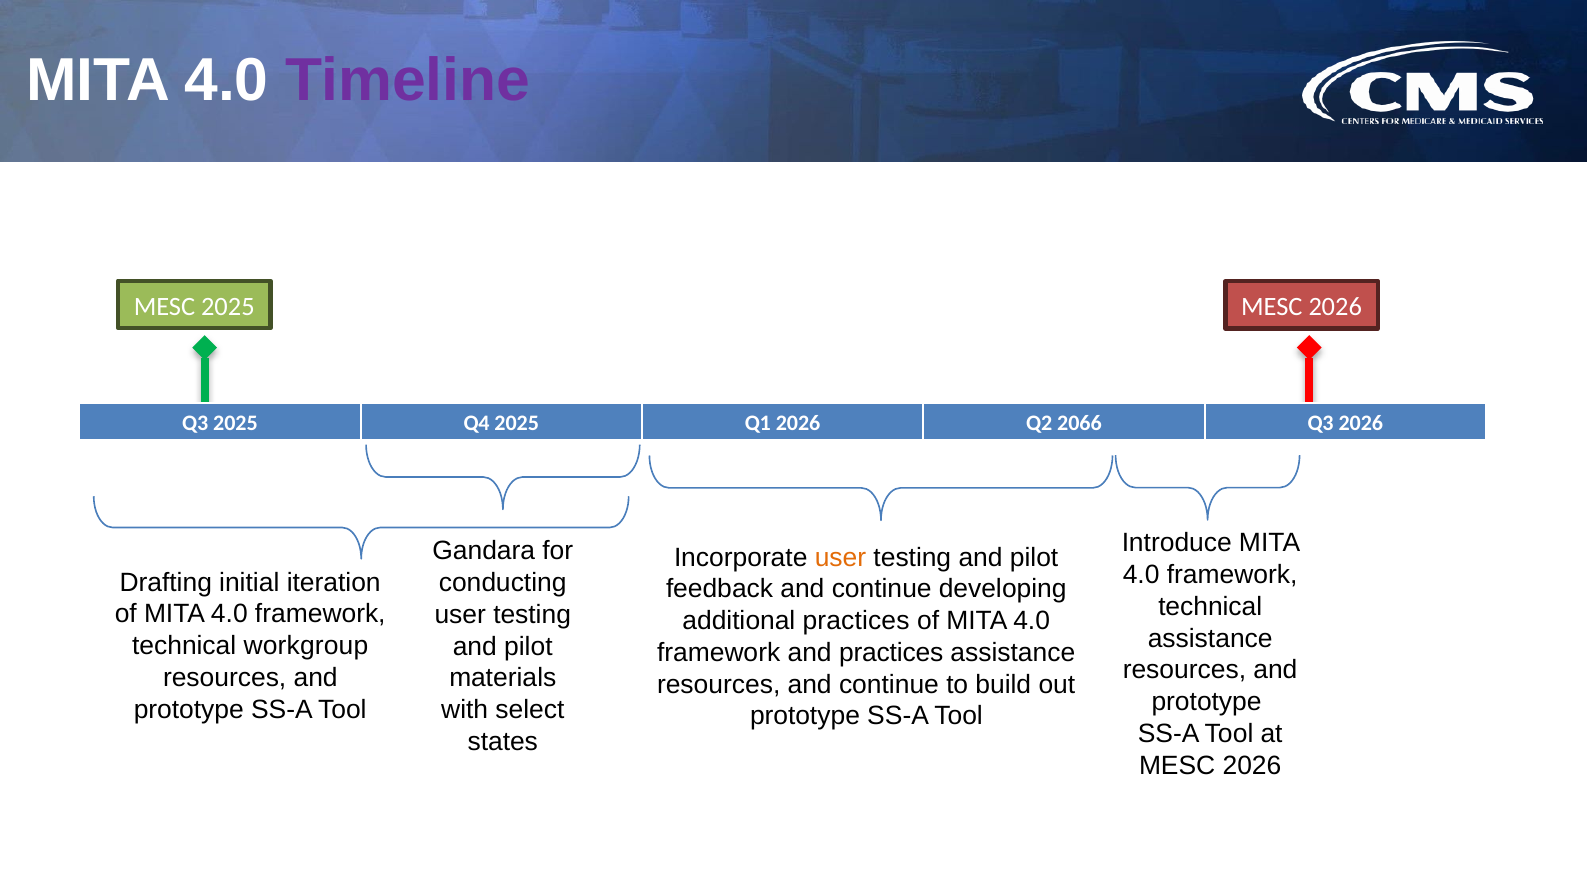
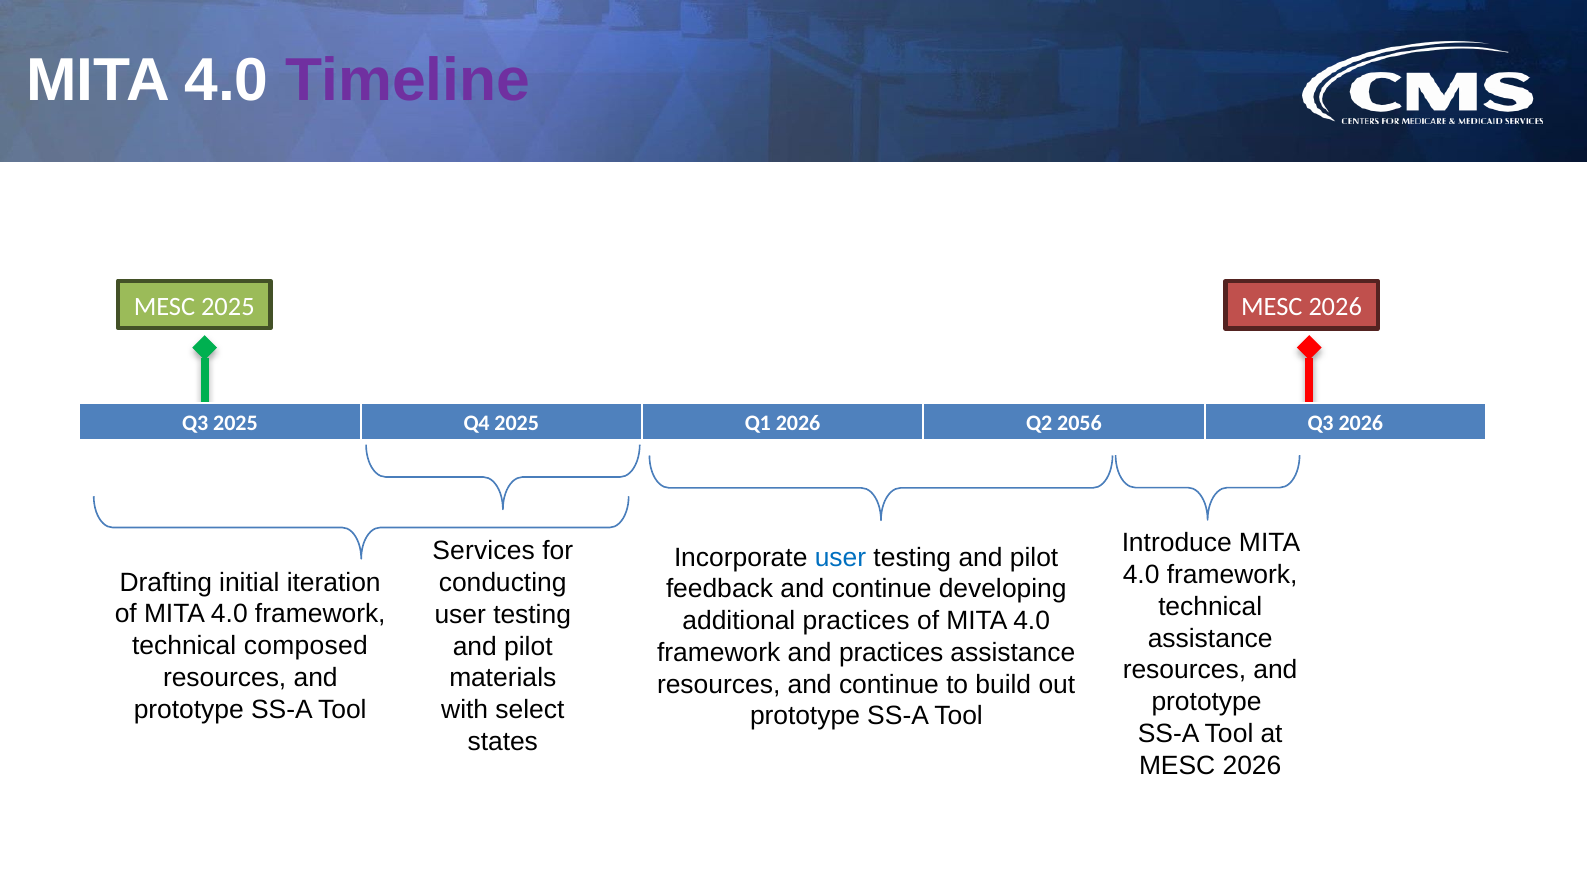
2066: 2066 -> 2056
Gandara: Gandara -> Services
user at (840, 557) colour: orange -> blue
workgroup: workgroup -> composed
